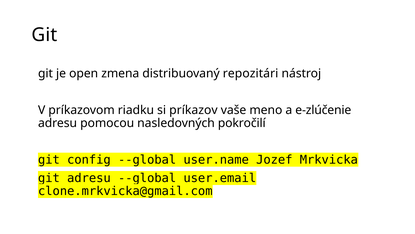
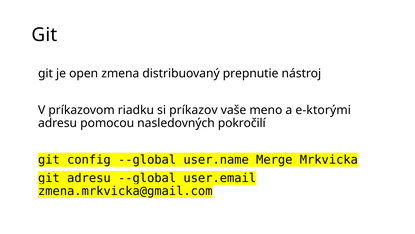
repozitári: repozitári -> prepnutie
e-zlúčenie: e-zlúčenie -> e-ktorými
Jozef: Jozef -> Merge
clone.mrkvicka@gmail.com: clone.mrkvicka@gmail.com -> zmena.mrkvicka@gmail.com
